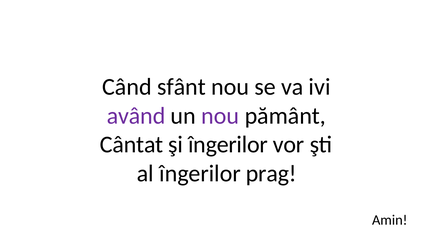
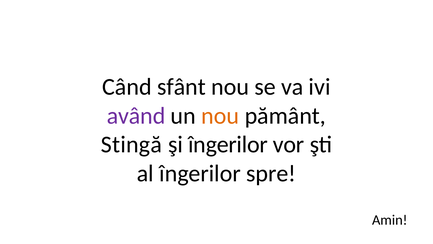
nou at (220, 116) colour: purple -> orange
Cântat: Cântat -> Stingă
prag: prag -> spre
